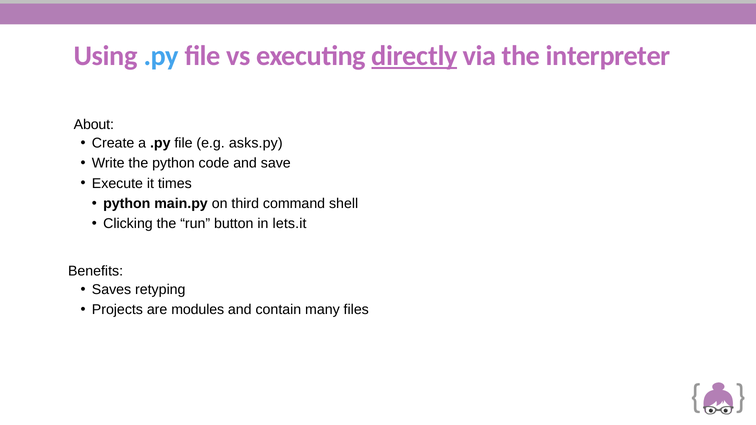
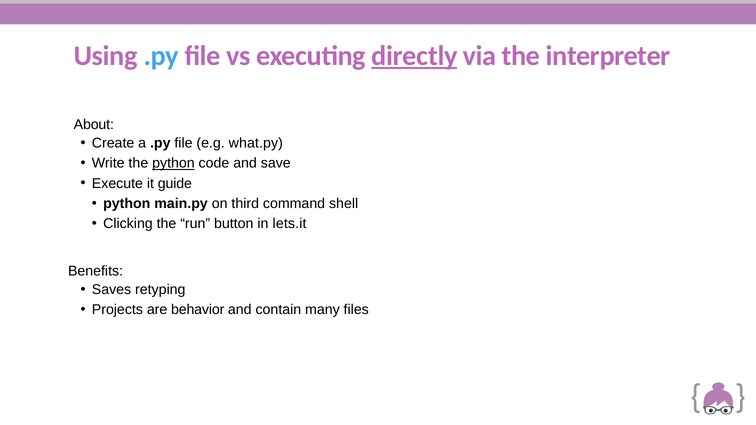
asks.py: asks.py -> what.py
python at (173, 163) underline: none -> present
times: times -> guide
modules: modules -> behavior
